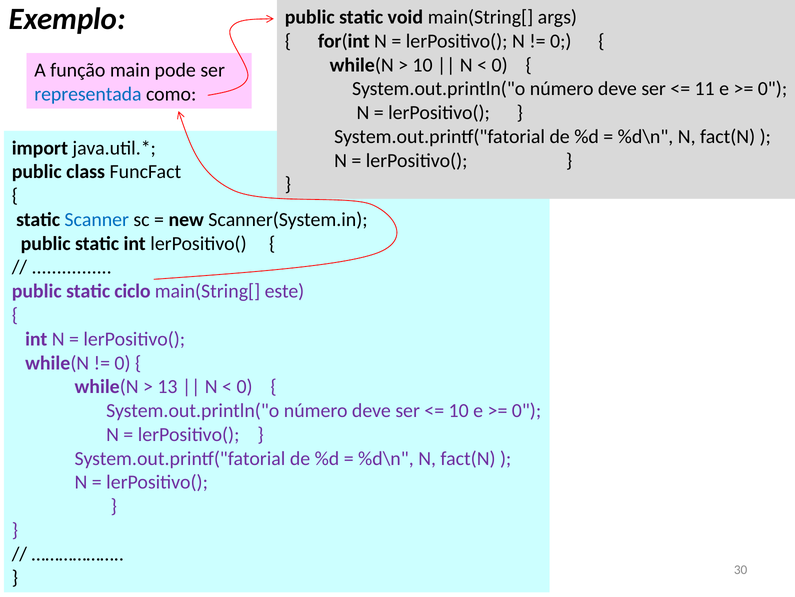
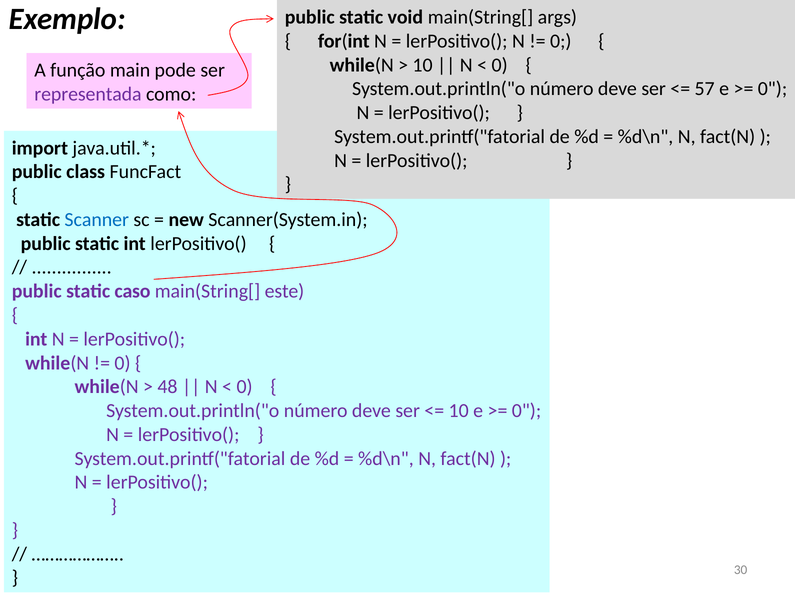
11: 11 -> 57
representada colour: blue -> purple
ciclo: ciclo -> caso
13: 13 -> 48
